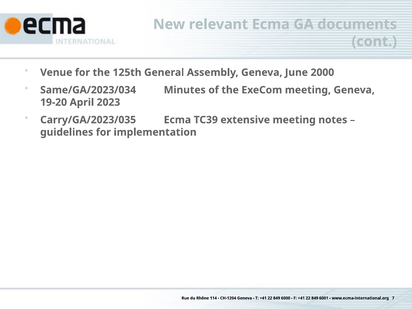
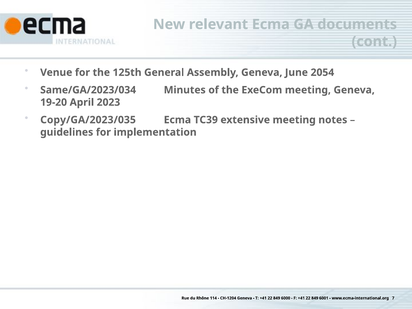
2000: 2000 -> 2054
Carry/GA/2023/035: Carry/GA/2023/035 -> Copy/GA/2023/035
